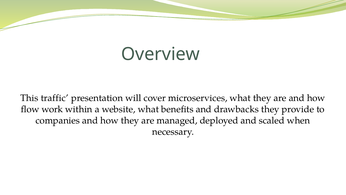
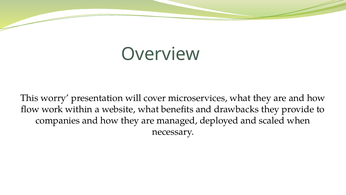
traffic: traffic -> worry
